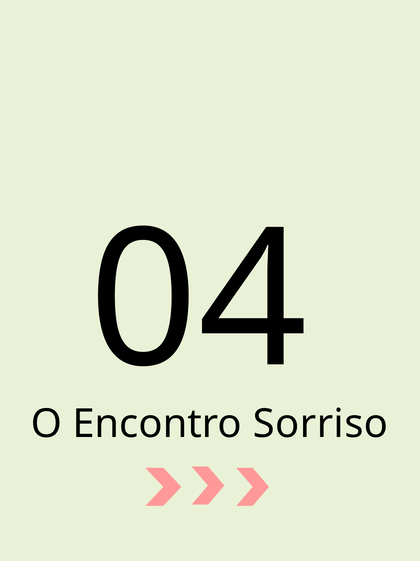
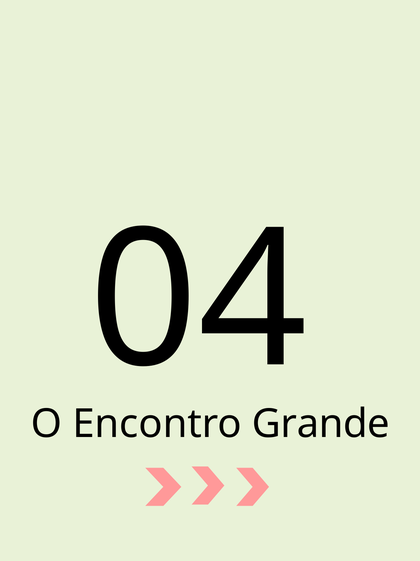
Sorriso: Sorriso -> Grande
